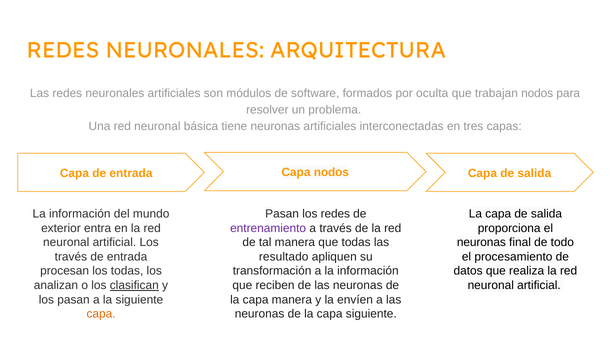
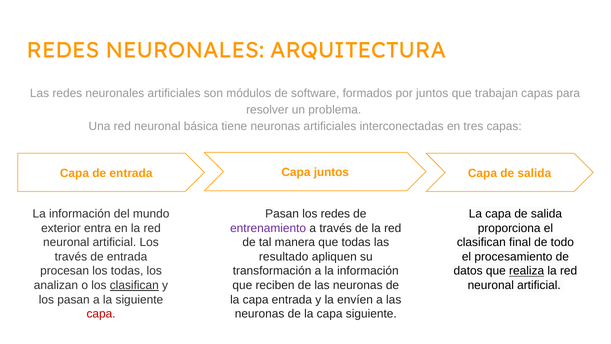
por oculta: oculta -> juntos
trabajan nodos: nodos -> capas
Capa nodos: nodos -> juntos
neuronas at (481, 242): neuronas -> clasifican
realiza underline: none -> present
capa manera: manera -> entrada
capa at (101, 314) colour: orange -> red
